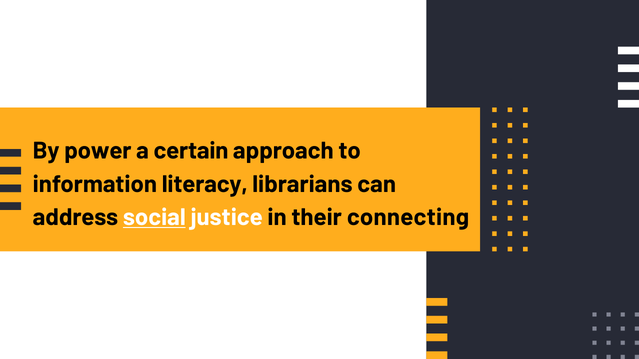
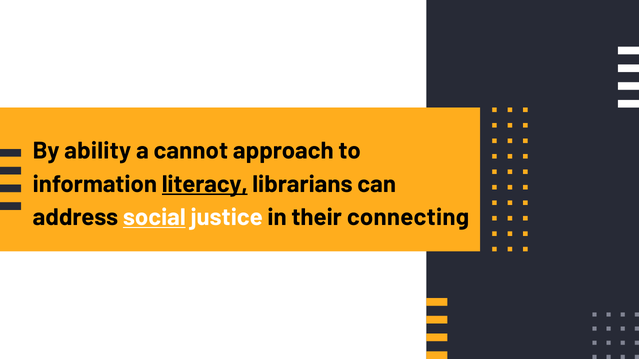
power: power -> ability
certain: certain -> cannot
literacy underline: none -> present
